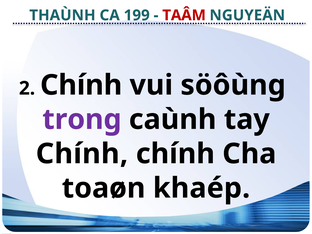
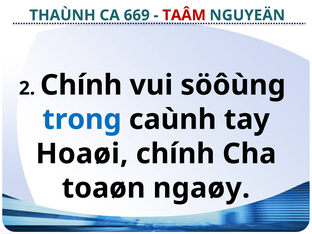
199: 199 -> 669
trong colour: purple -> blue
Chính at (82, 154): Chính -> Hoaøi
khaép: khaép -> ngaøy
